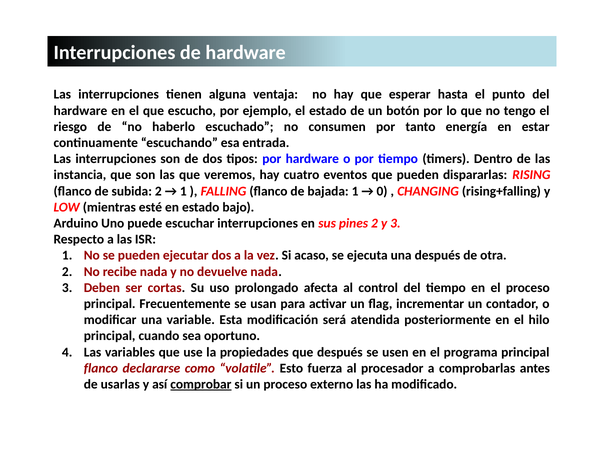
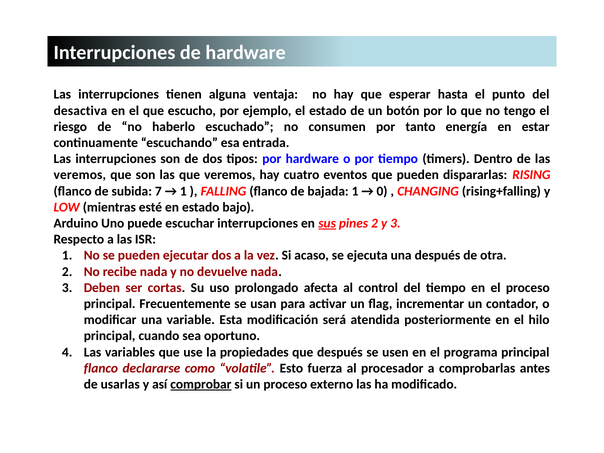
hardware at (80, 111): hardware -> desactiva
instancia at (80, 175): instancia -> veremos
subida 2: 2 -> 7
sus underline: none -> present
